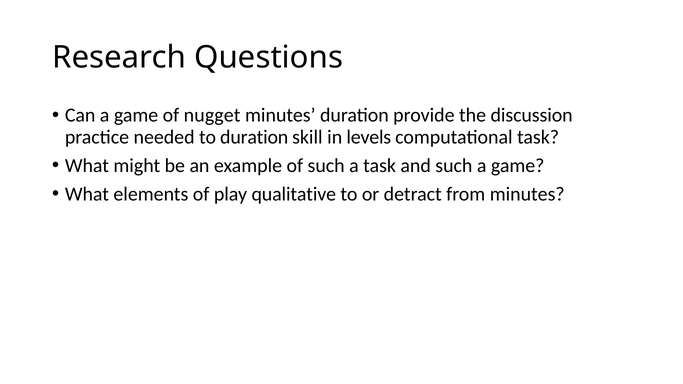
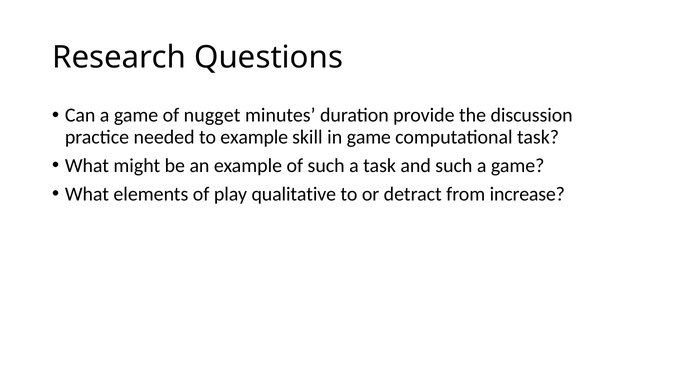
to duration: duration -> example
in levels: levels -> game
from minutes: minutes -> increase
